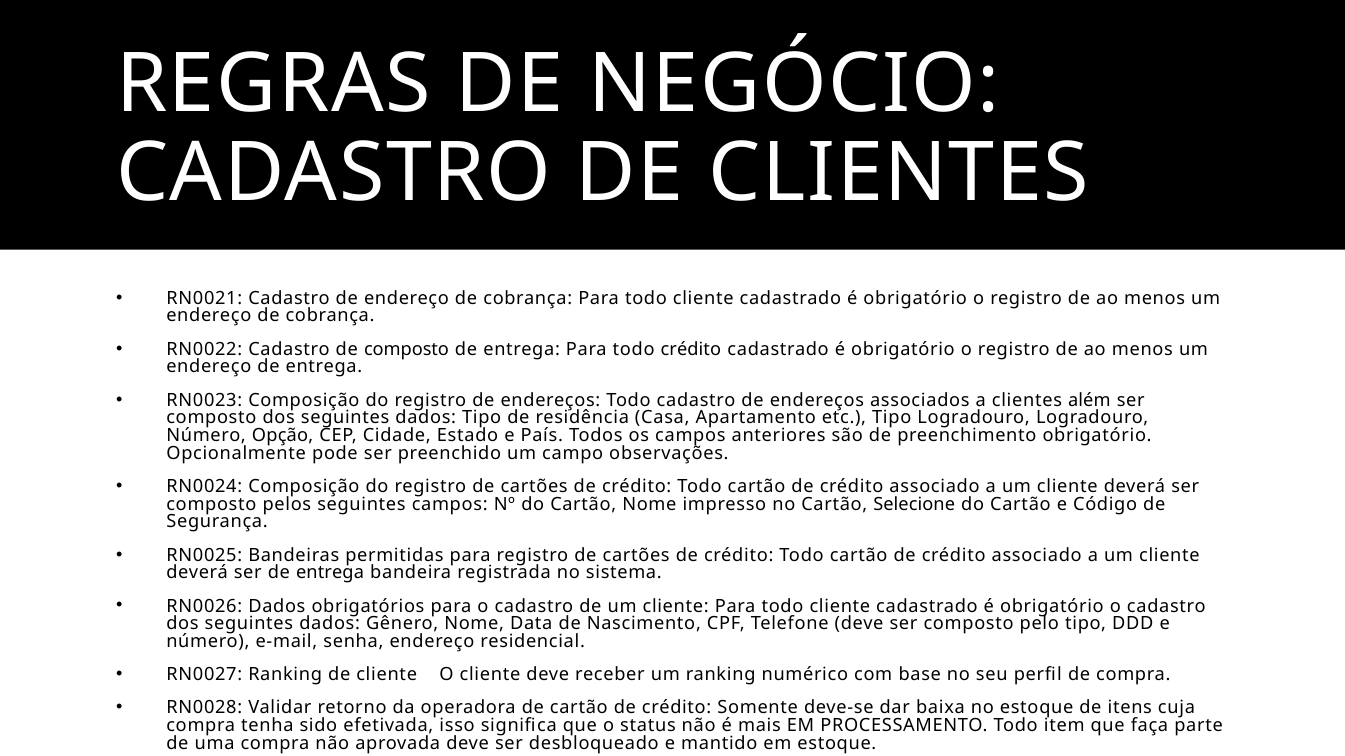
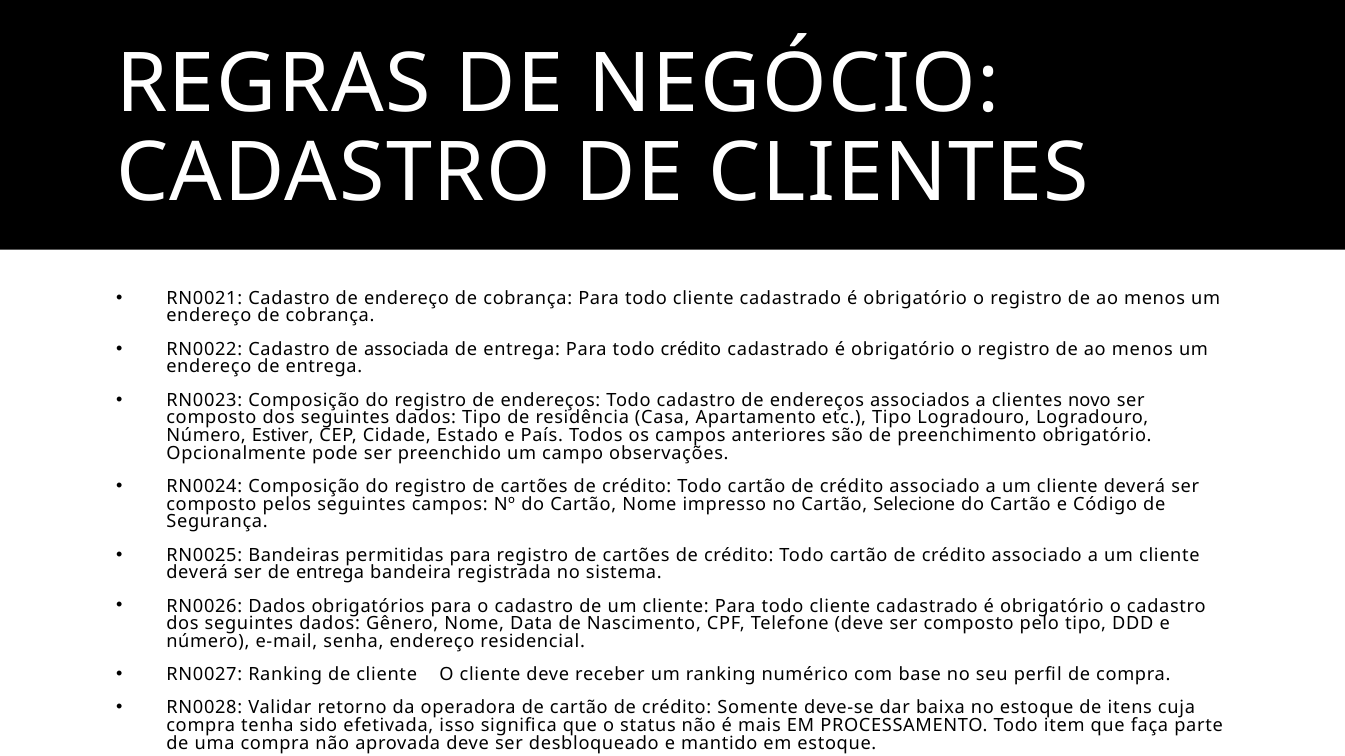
de composto: composto -> associada
além: além -> novo
Opção: Opção -> Estiver
